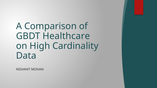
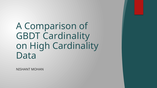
GBDT Healthcare: Healthcare -> Cardinality
